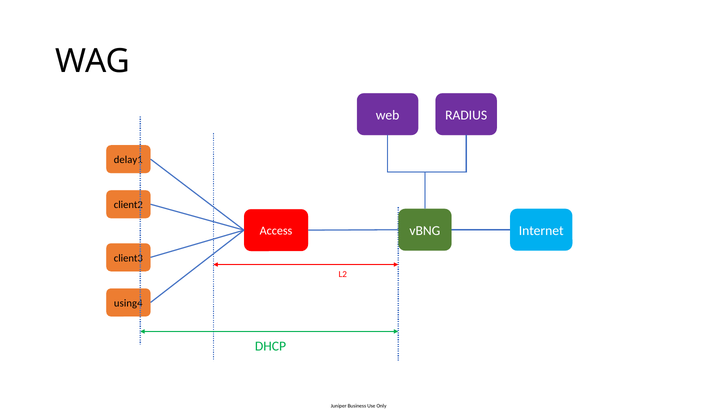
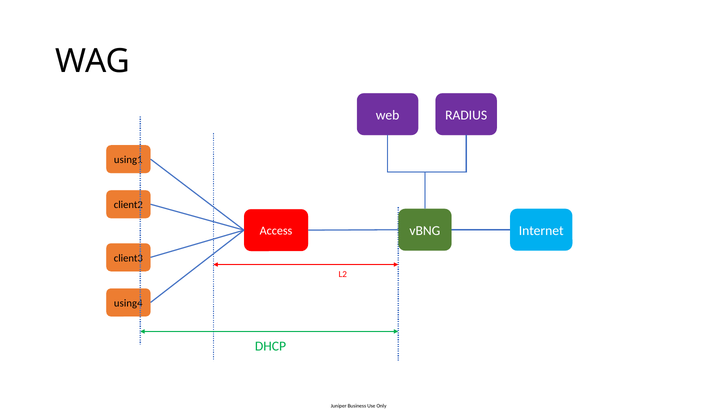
delay1: delay1 -> using1
